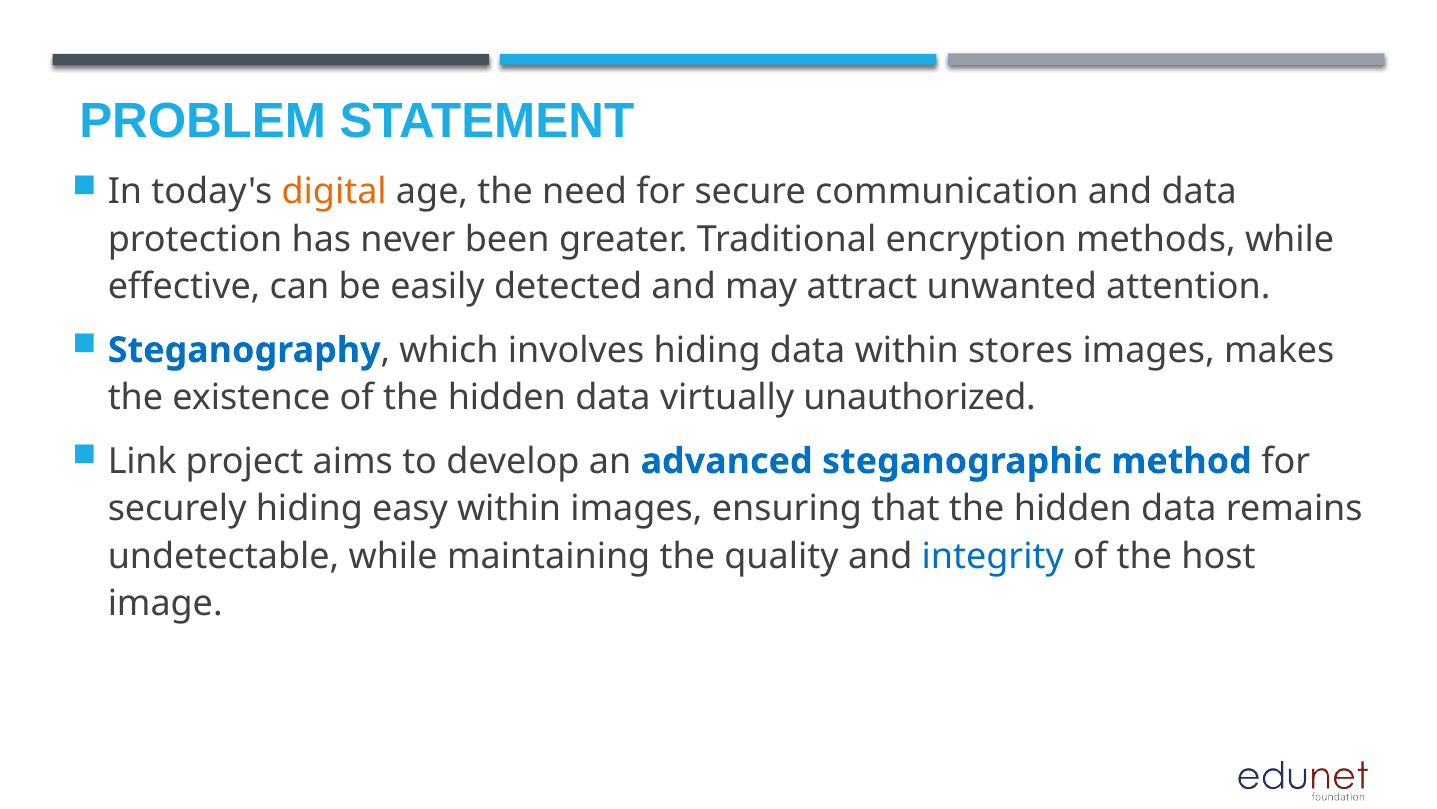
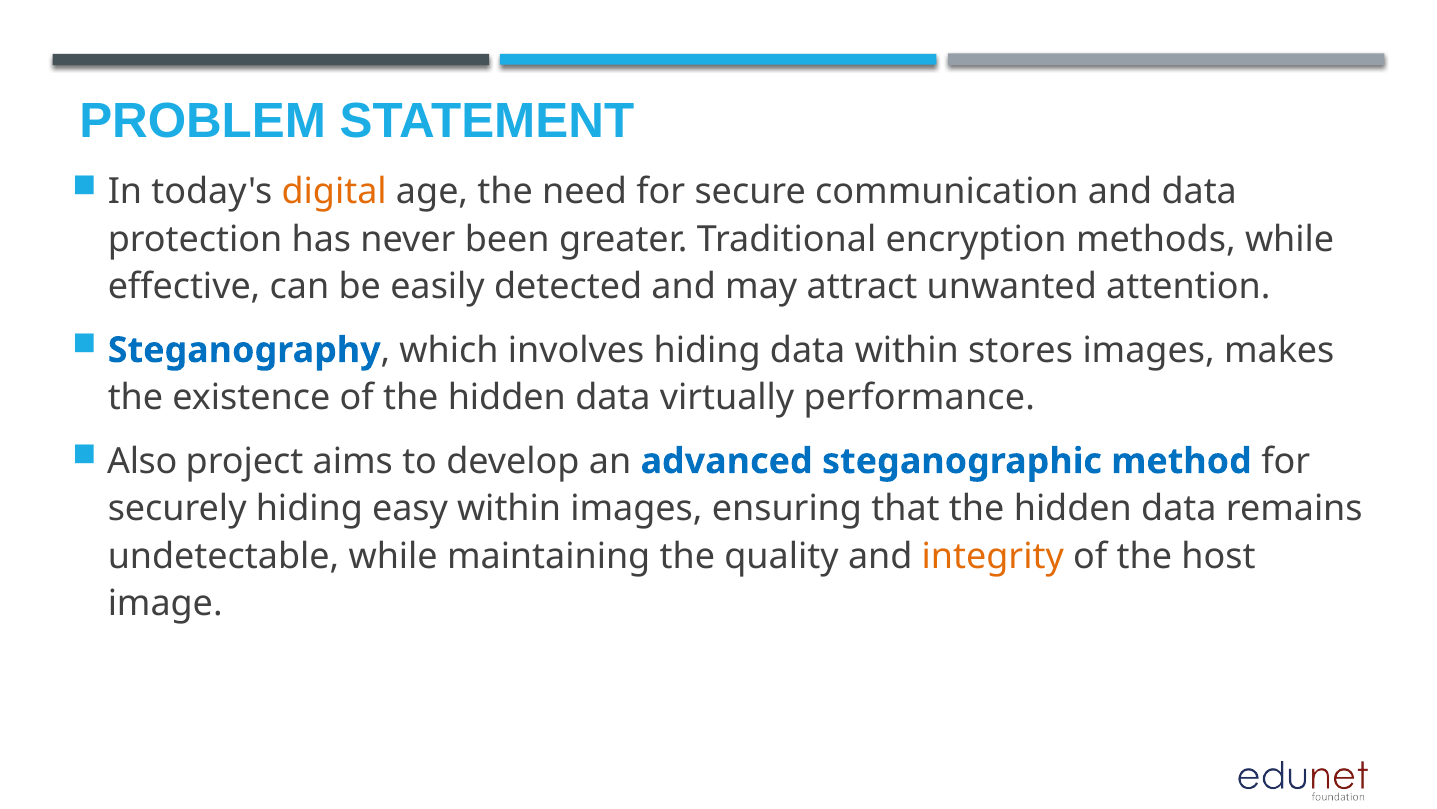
unauthorized: unauthorized -> performance
Link: Link -> Also
integrity colour: blue -> orange
